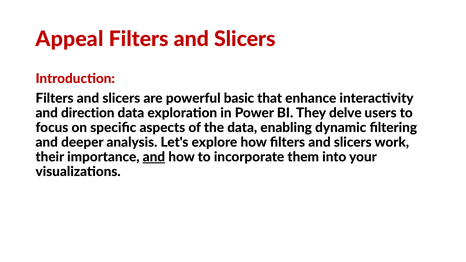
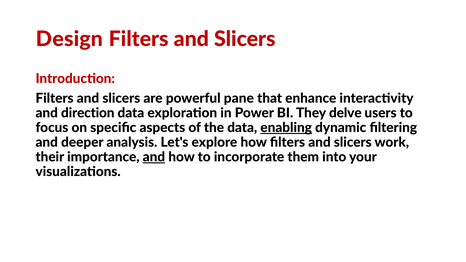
Appeal: Appeal -> Design
basic: basic -> pane
enabling underline: none -> present
